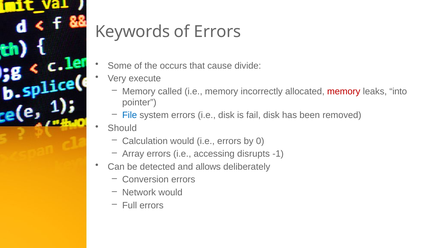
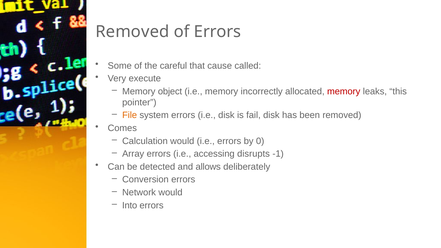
Keywords at (133, 32): Keywords -> Removed
occurs: occurs -> careful
divide: divide -> called
called: called -> object
into: into -> this
File colour: blue -> orange
Should: Should -> Comes
Full: Full -> Into
